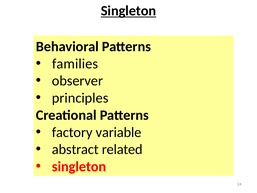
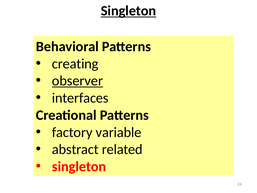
families: families -> creating
observer underline: none -> present
principles: principles -> interfaces
